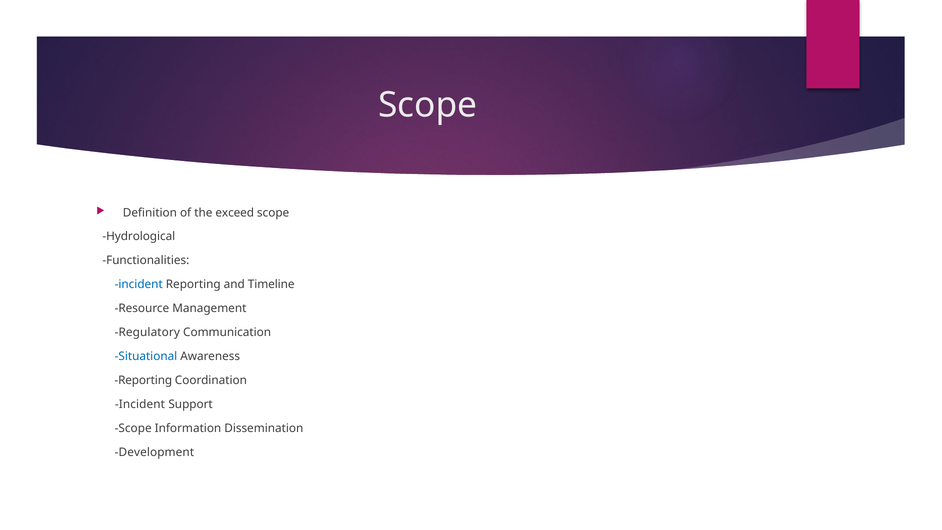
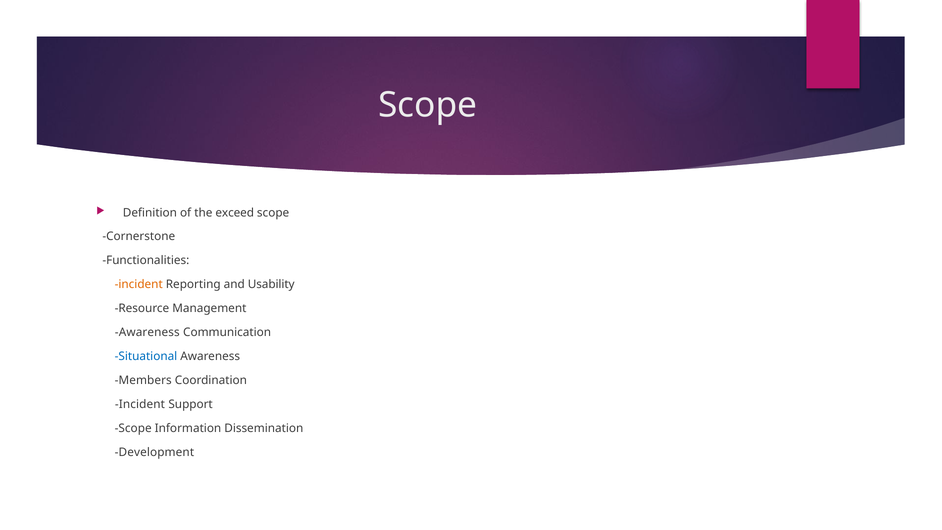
Hydrological: Hydrological -> Cornerstone
incident at (139, 284) colour: blue -> orange
Timeline: Timeline -> Usability
Regulatory at (147, 332): Regulatory -> Awareness
Reporting at (143, 380): Reporting -> Members
